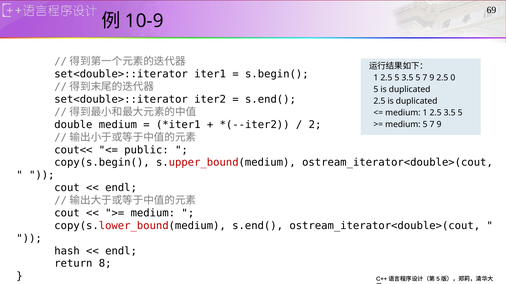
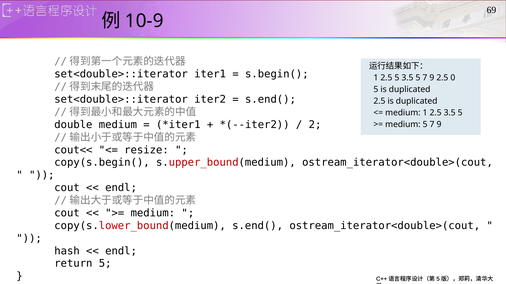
public: public -> resize
return 8: 8 -> 5
